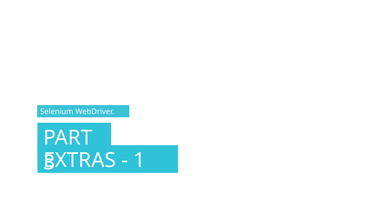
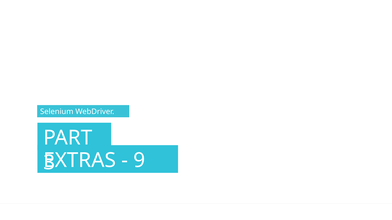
1: 1 -> 9
